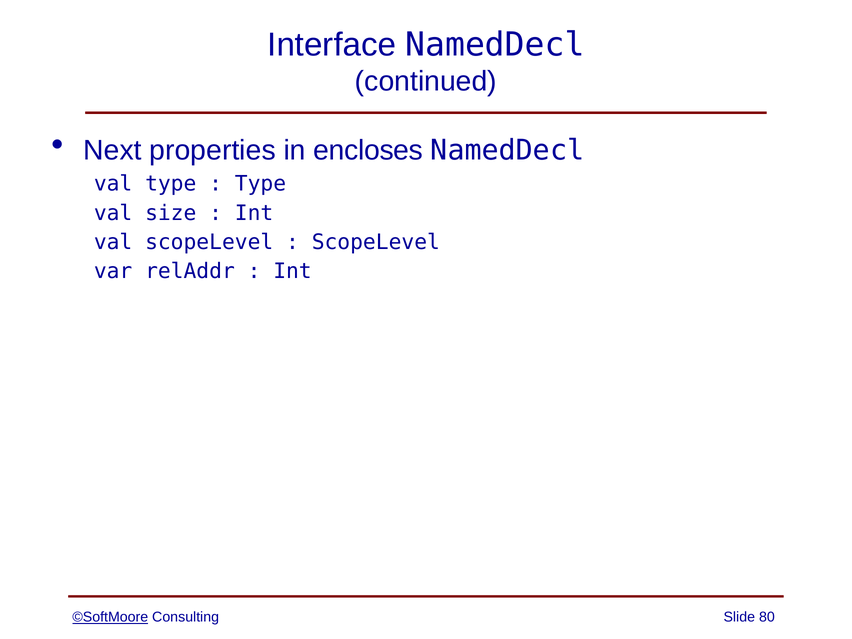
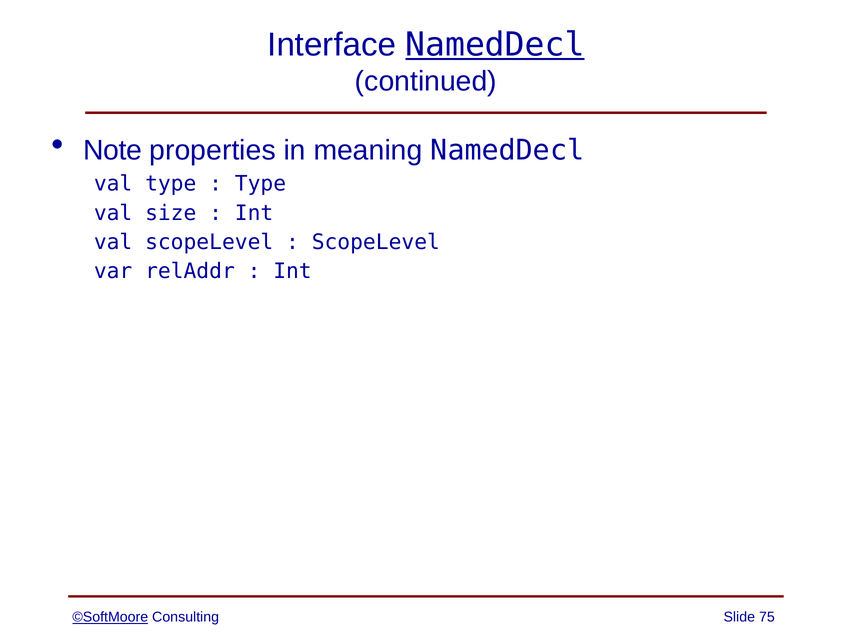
NamedDecl at (495, 45) underline: none -> present
Next: Next -> Note
encloses: encloses -> meaning
80: 80 -> 75
